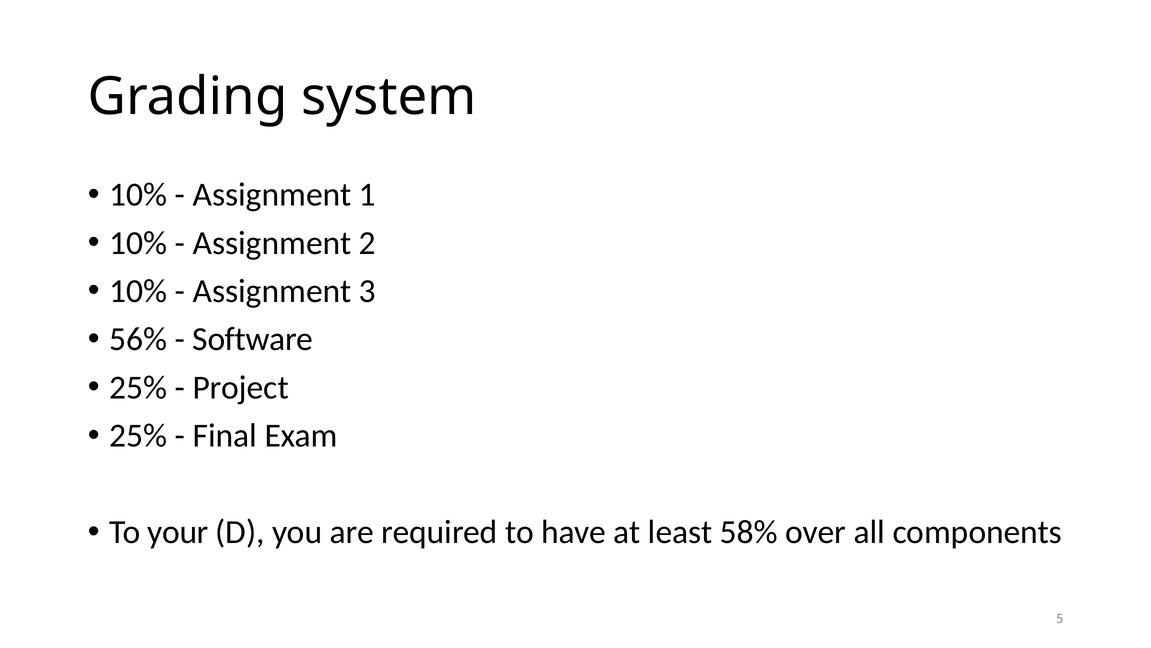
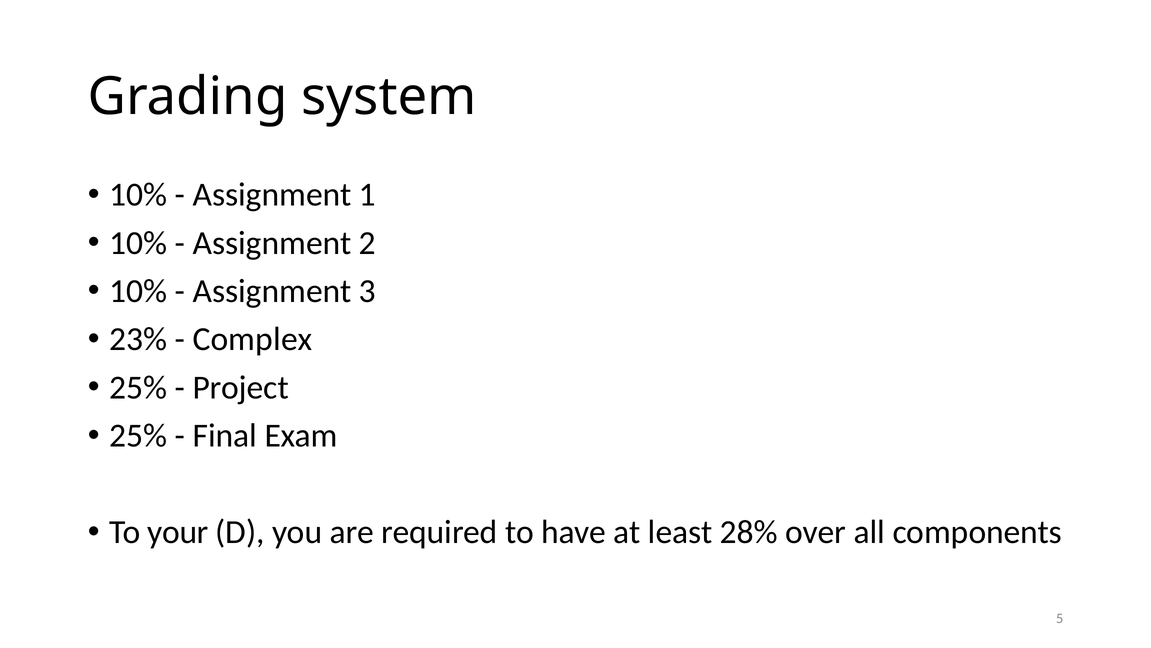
56%: 56% -> 23%
Software: Software -> Complex
58%: 58% -> 28%
